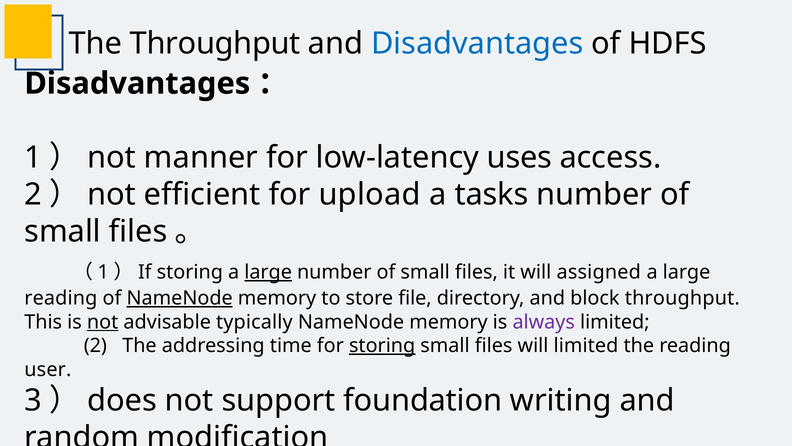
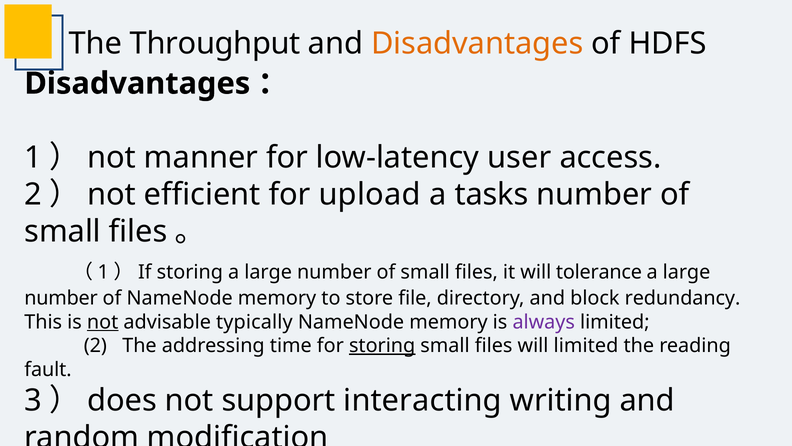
Disadvantages at (477, 43) colour: blue -> orange
uses: uses -> user
large at (268, 272) underline: present -> none
assigned: assigned -> tolerance
reading at (61, 298): reading -> number
NameNode at (180, 298) underline: present -> none
block throughput: throughput -> redundancy
user: user -> fault
foundation: foundation -> interacting
